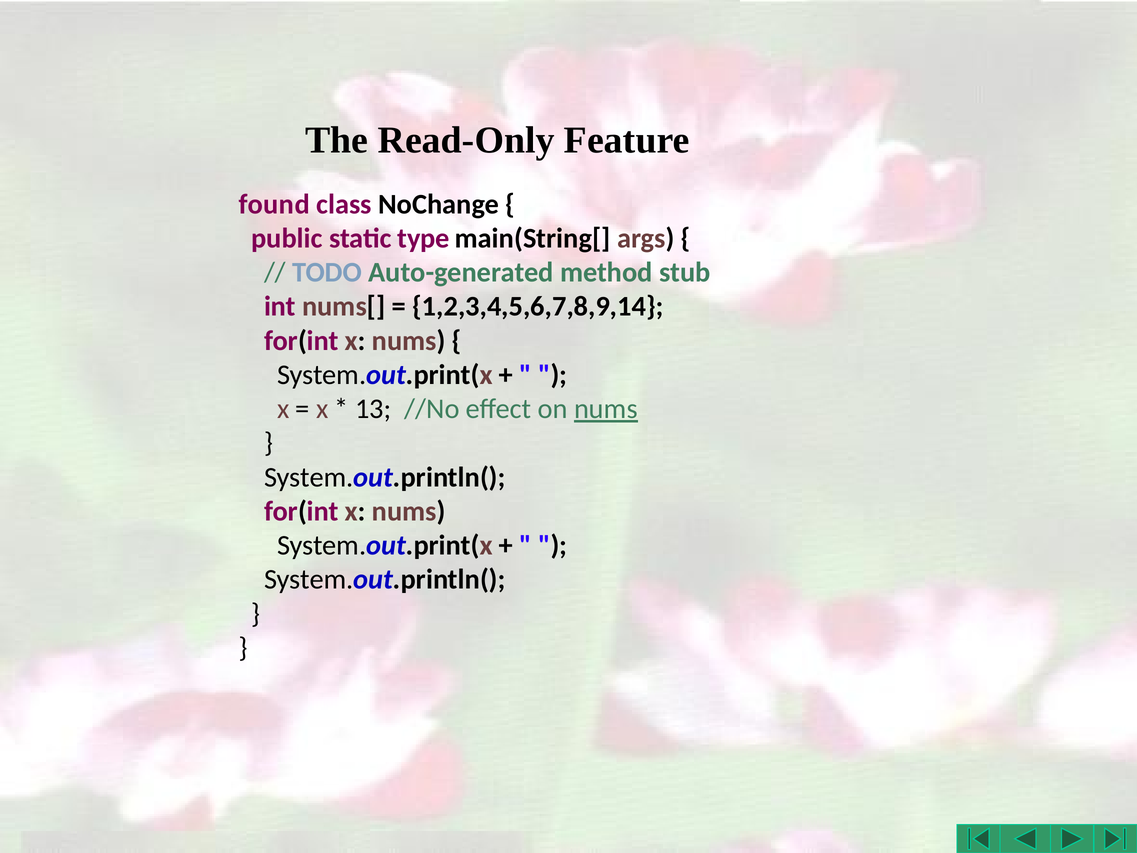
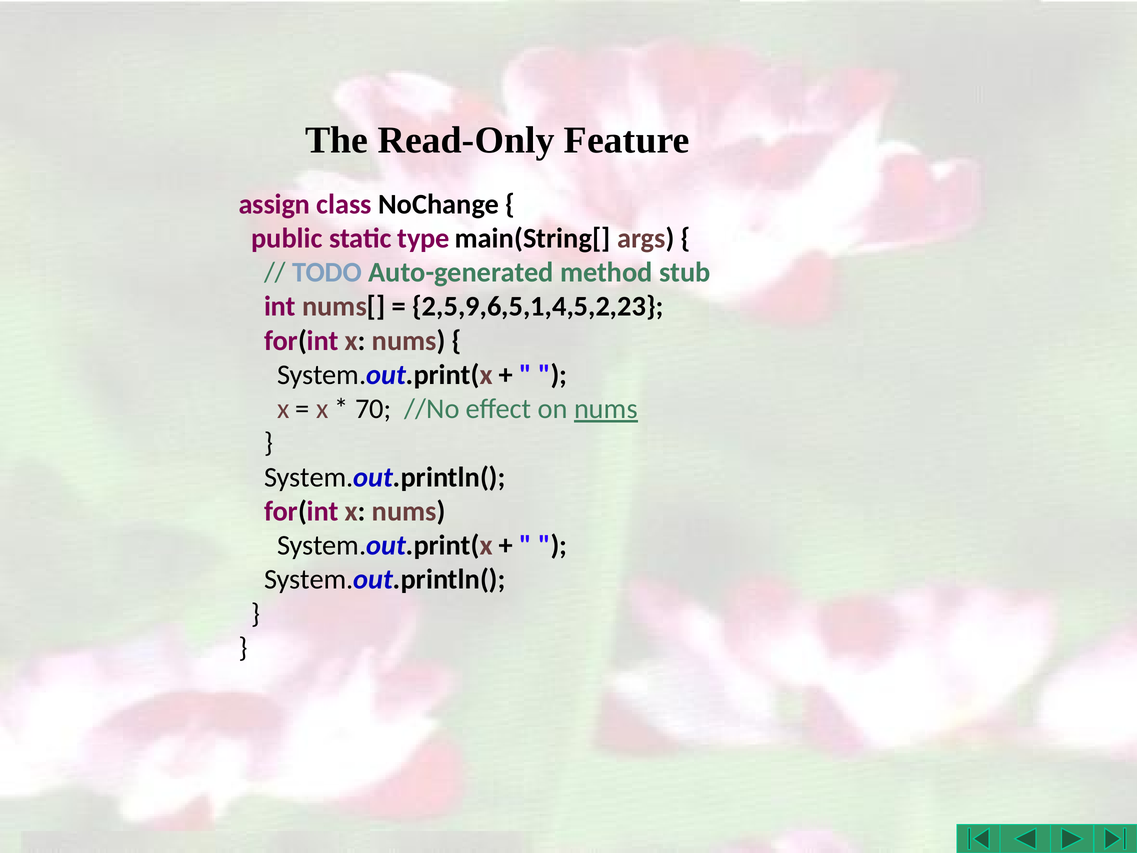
found: found -> assign
1,2,3,4,5,6,7,8,9,14: 1,2,3,4,5,6,7,8,9,14 -> 2,5,9,6,5,1,4,5,2,23
13: 13 -> 70
